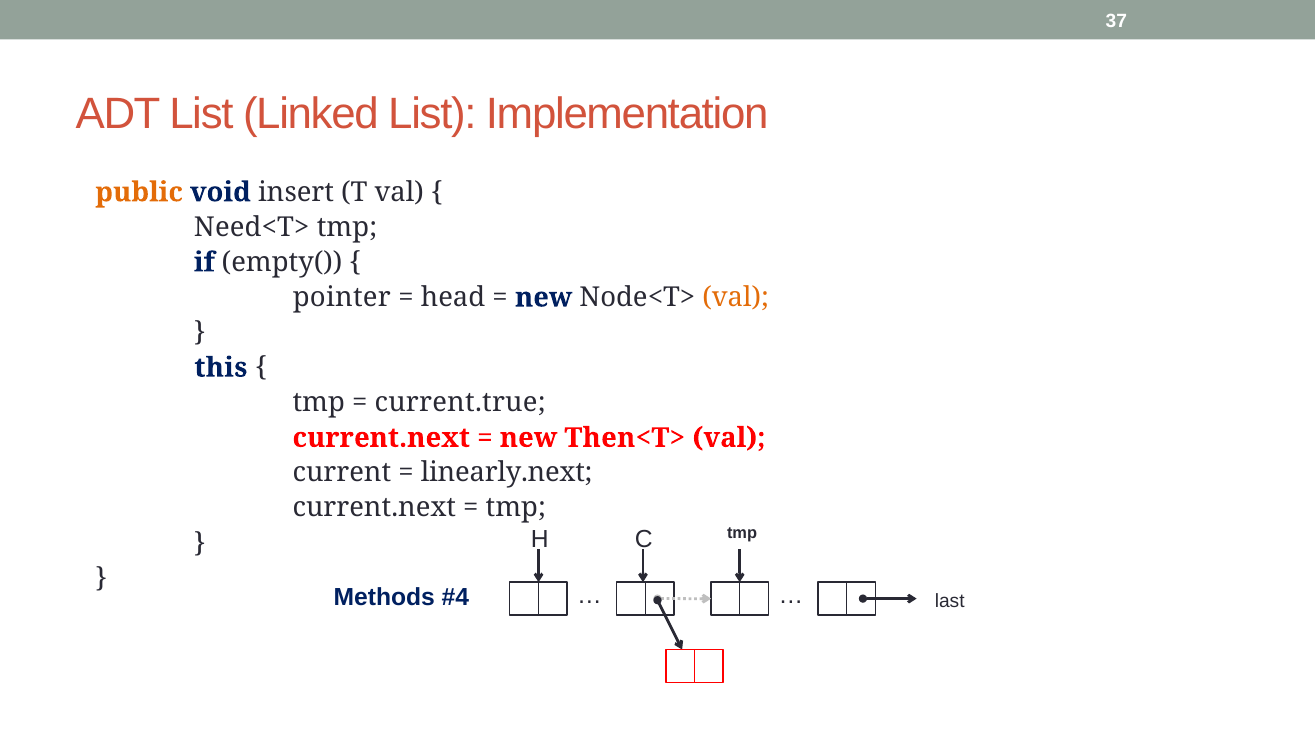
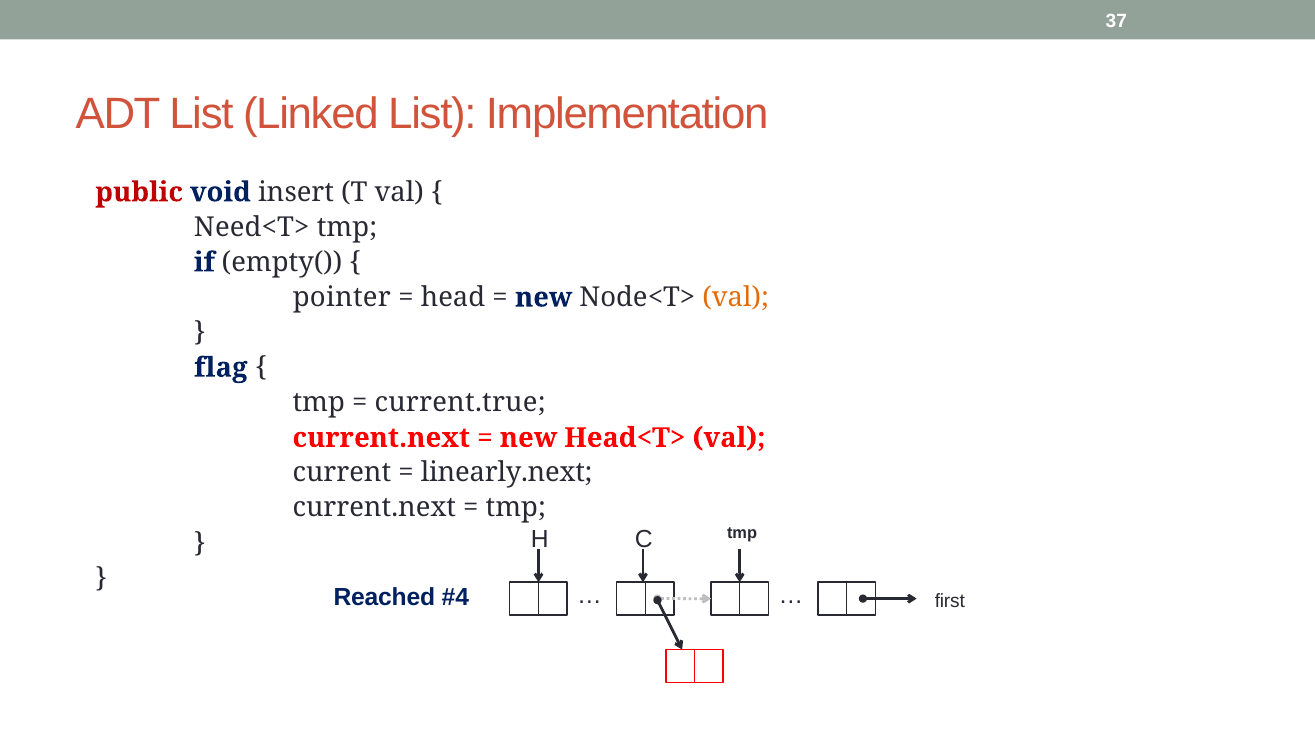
public colour: orange -> red
this: this -> flag
Then<T>: Then<T> -> Head<T>
last: last -> first
Methods: Methods -> Reached
